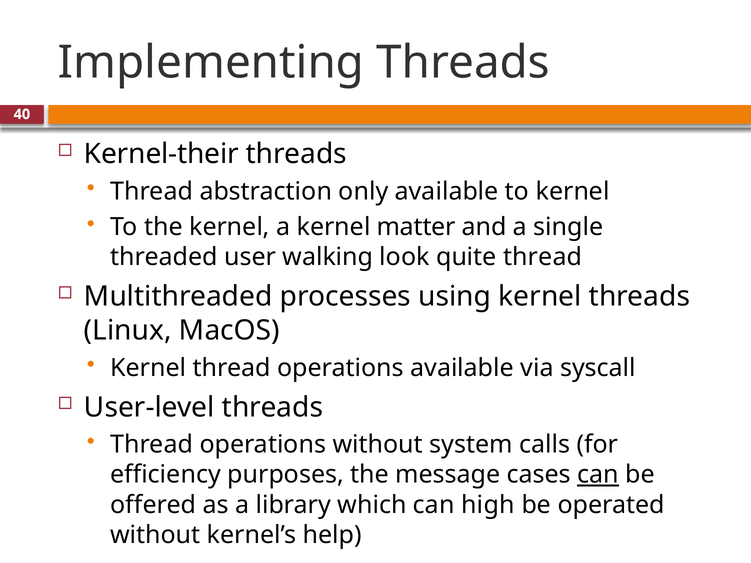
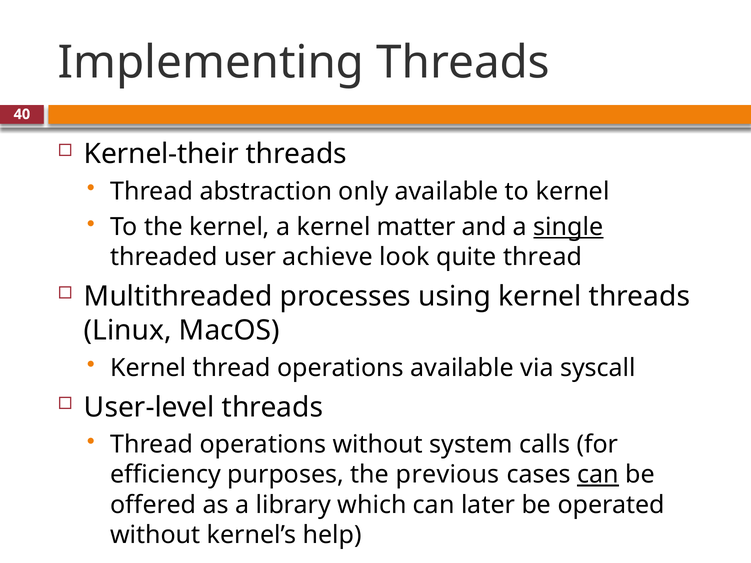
single underline: none -> present
walking: walking -> achieve
message: message -> previous
high: high -> later
